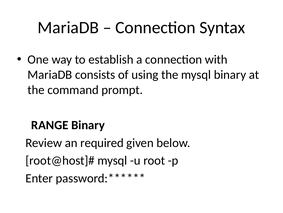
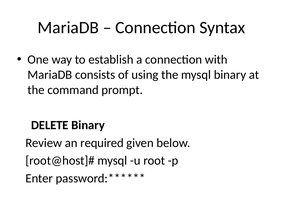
RANGE: RANGE -> DELETE
